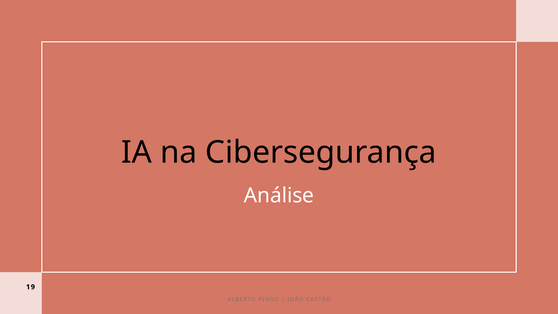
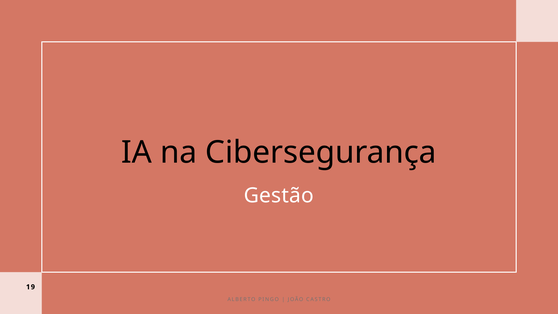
Análise: Análise -> Gestão
